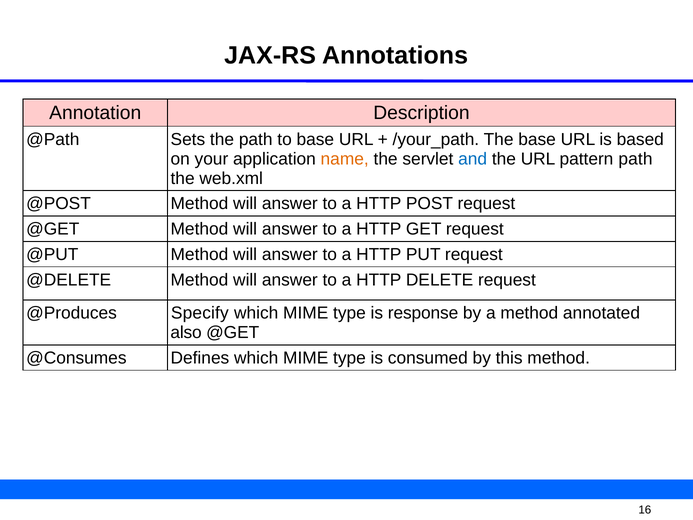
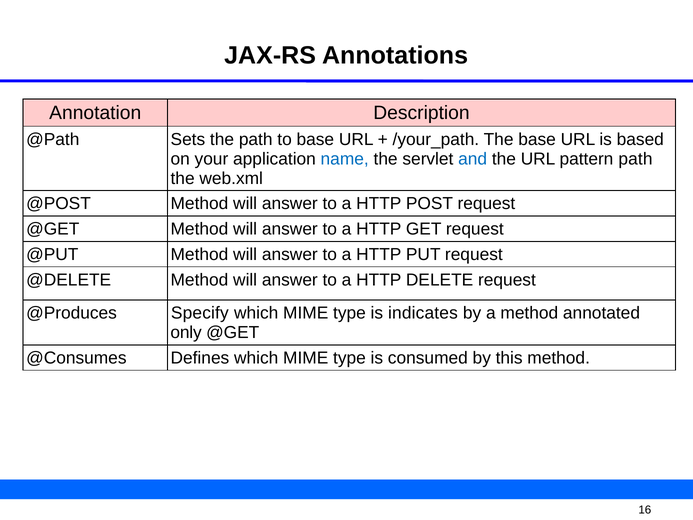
name colour: orange -> blue
response: response -> indicates
also: also -> only
